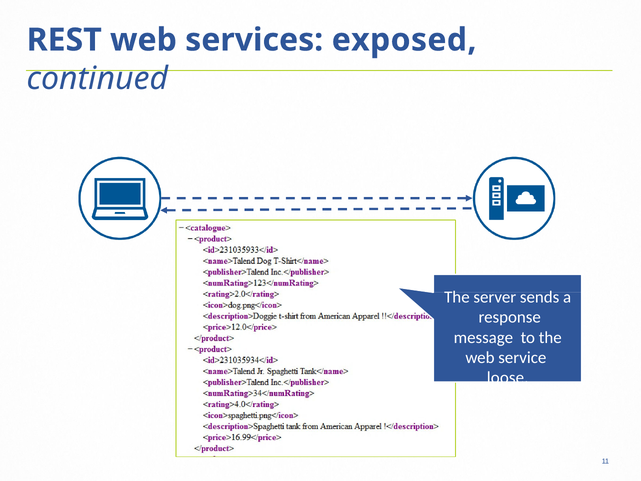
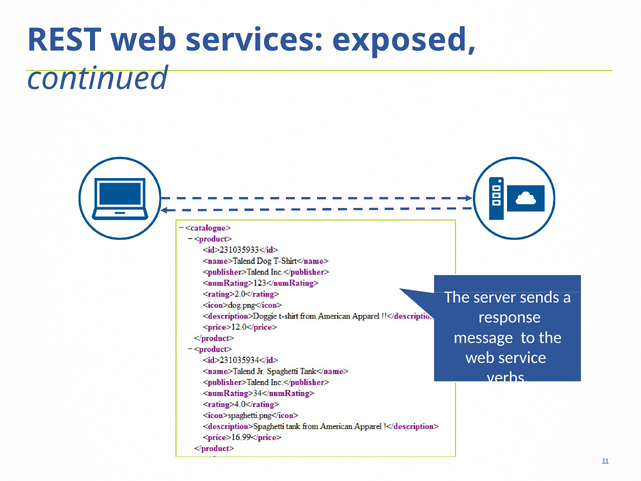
loose: loose -> verbs
